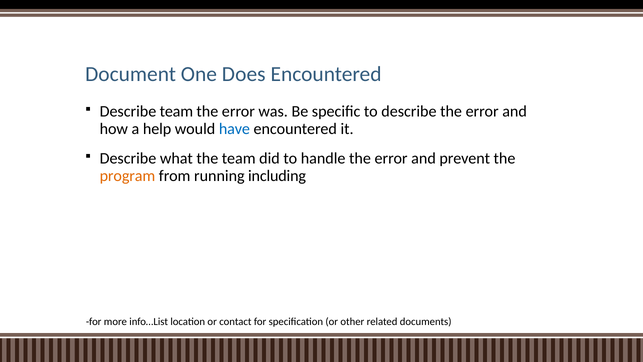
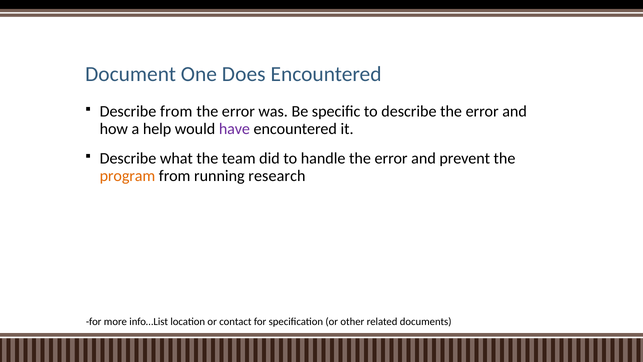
Describe team: team -> from
have colour: blue -> purple
including: including -> research
